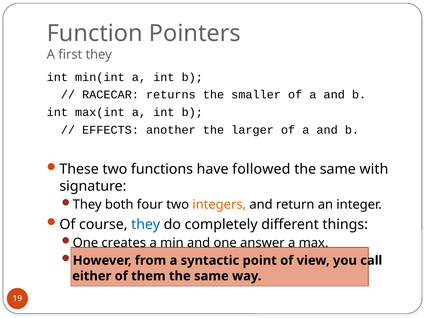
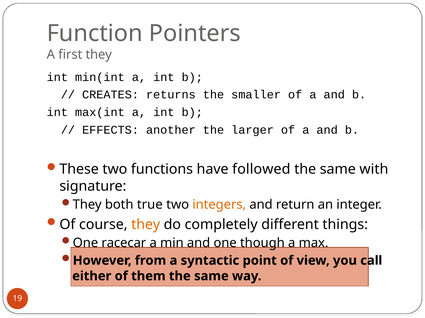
RACECAR: RACECAR -> CREATES
four: four -> true
they at (146, 225) colour: blue -> orange
creates: creates -> racecar
answer: answer -> though
